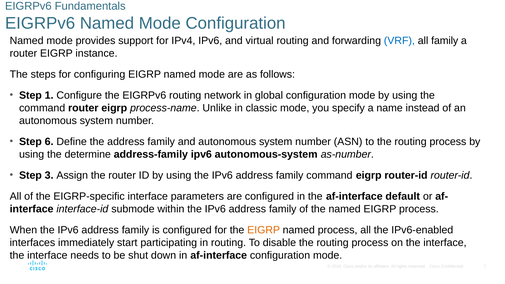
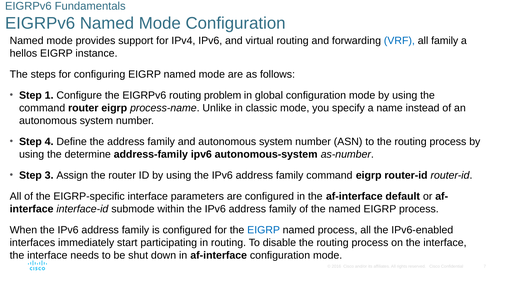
router at (23, 53): router -> hellos
network: network -> problem
6: 6 -> 4
EIGRP at (264, 230) colour: orange -> blue
